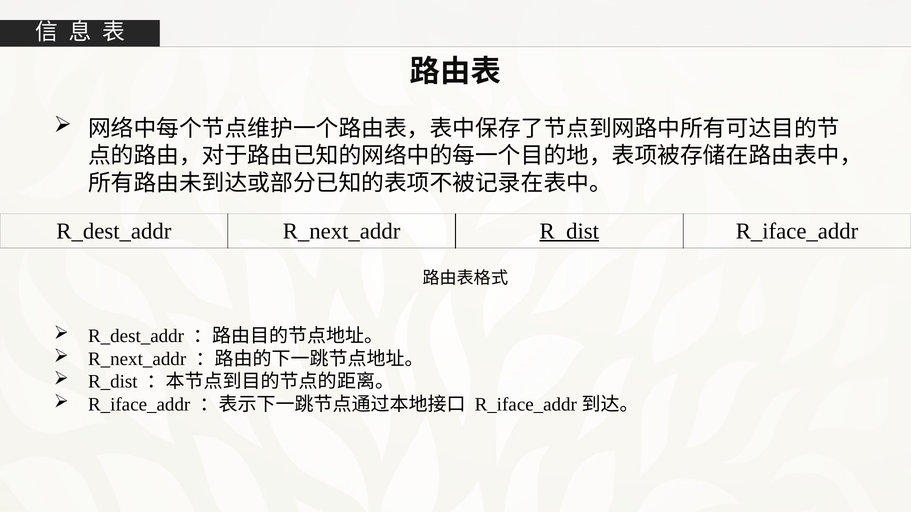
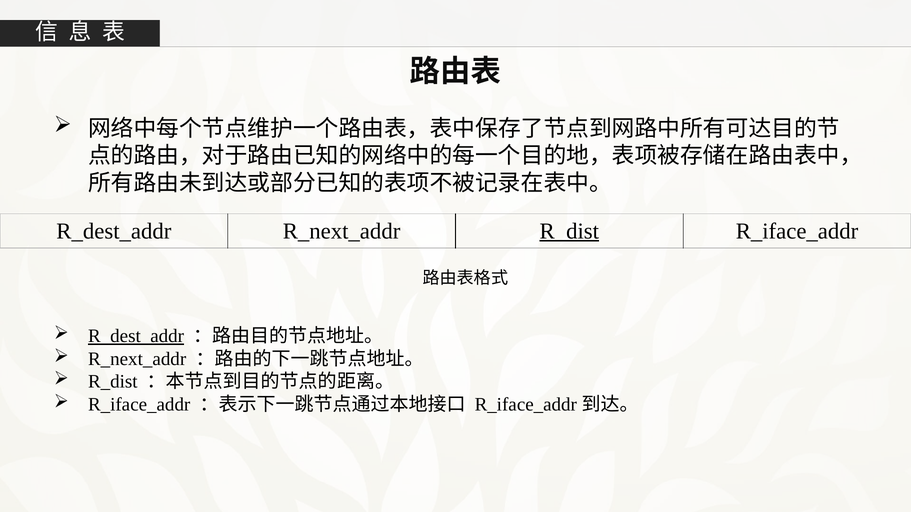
R_dest_addr at (136, 336) underline: none -> present
